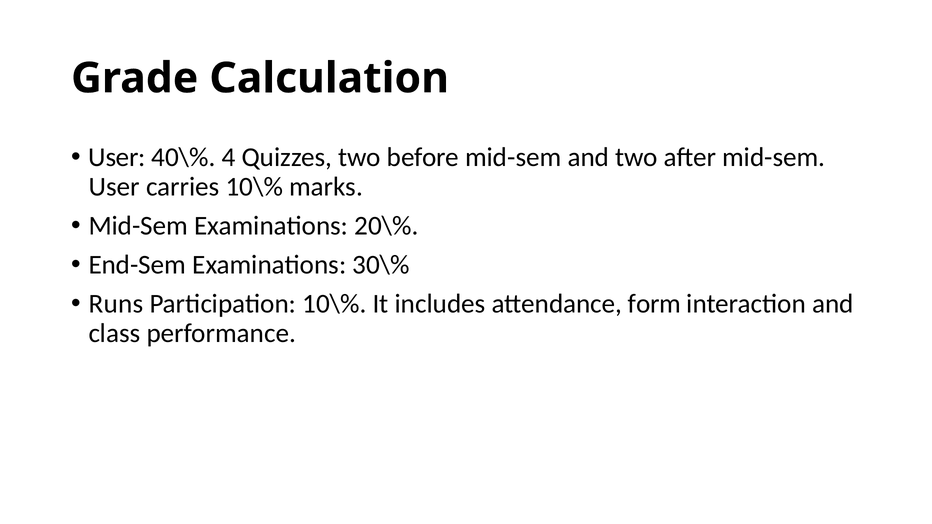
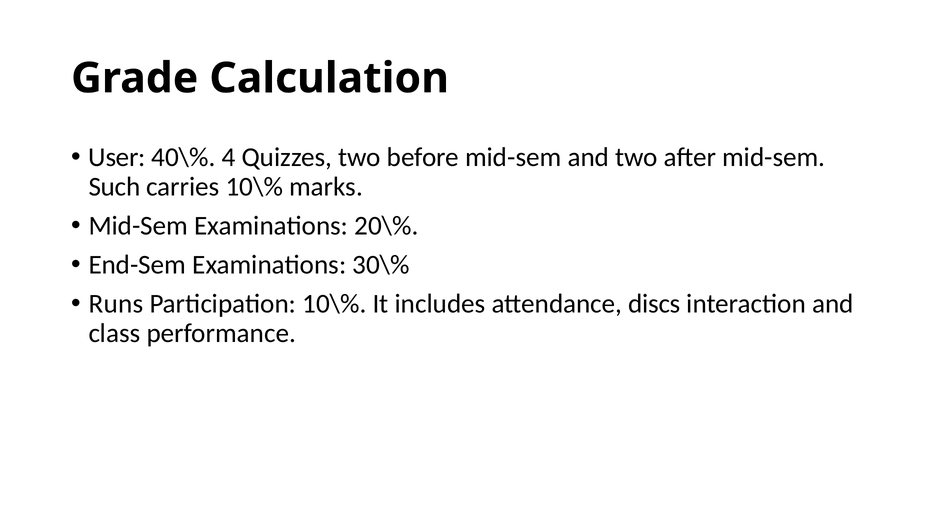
User at (114, 187): User -> Such
form: form -> discs
